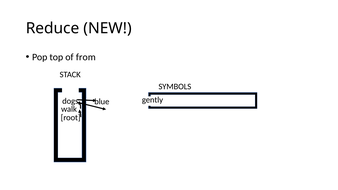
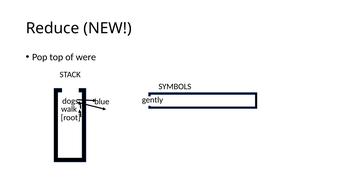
from: from -> were
